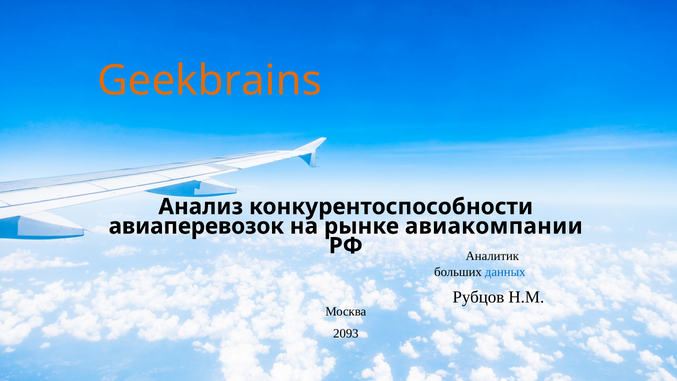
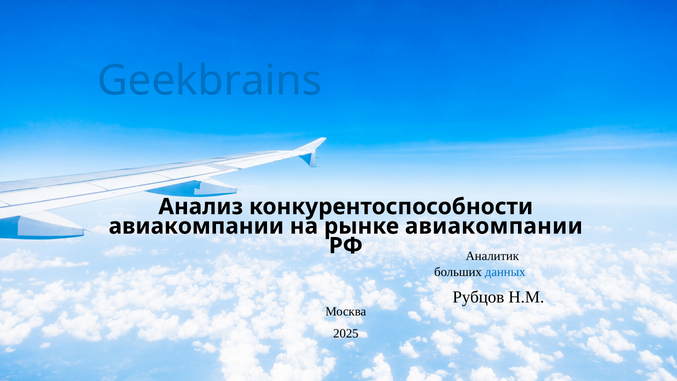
Geekbrains colour: orange -> blue
авиаперевозок at (196, 226): авиаперевозок -> авиакомпании
2093: 2093 -> 2025
